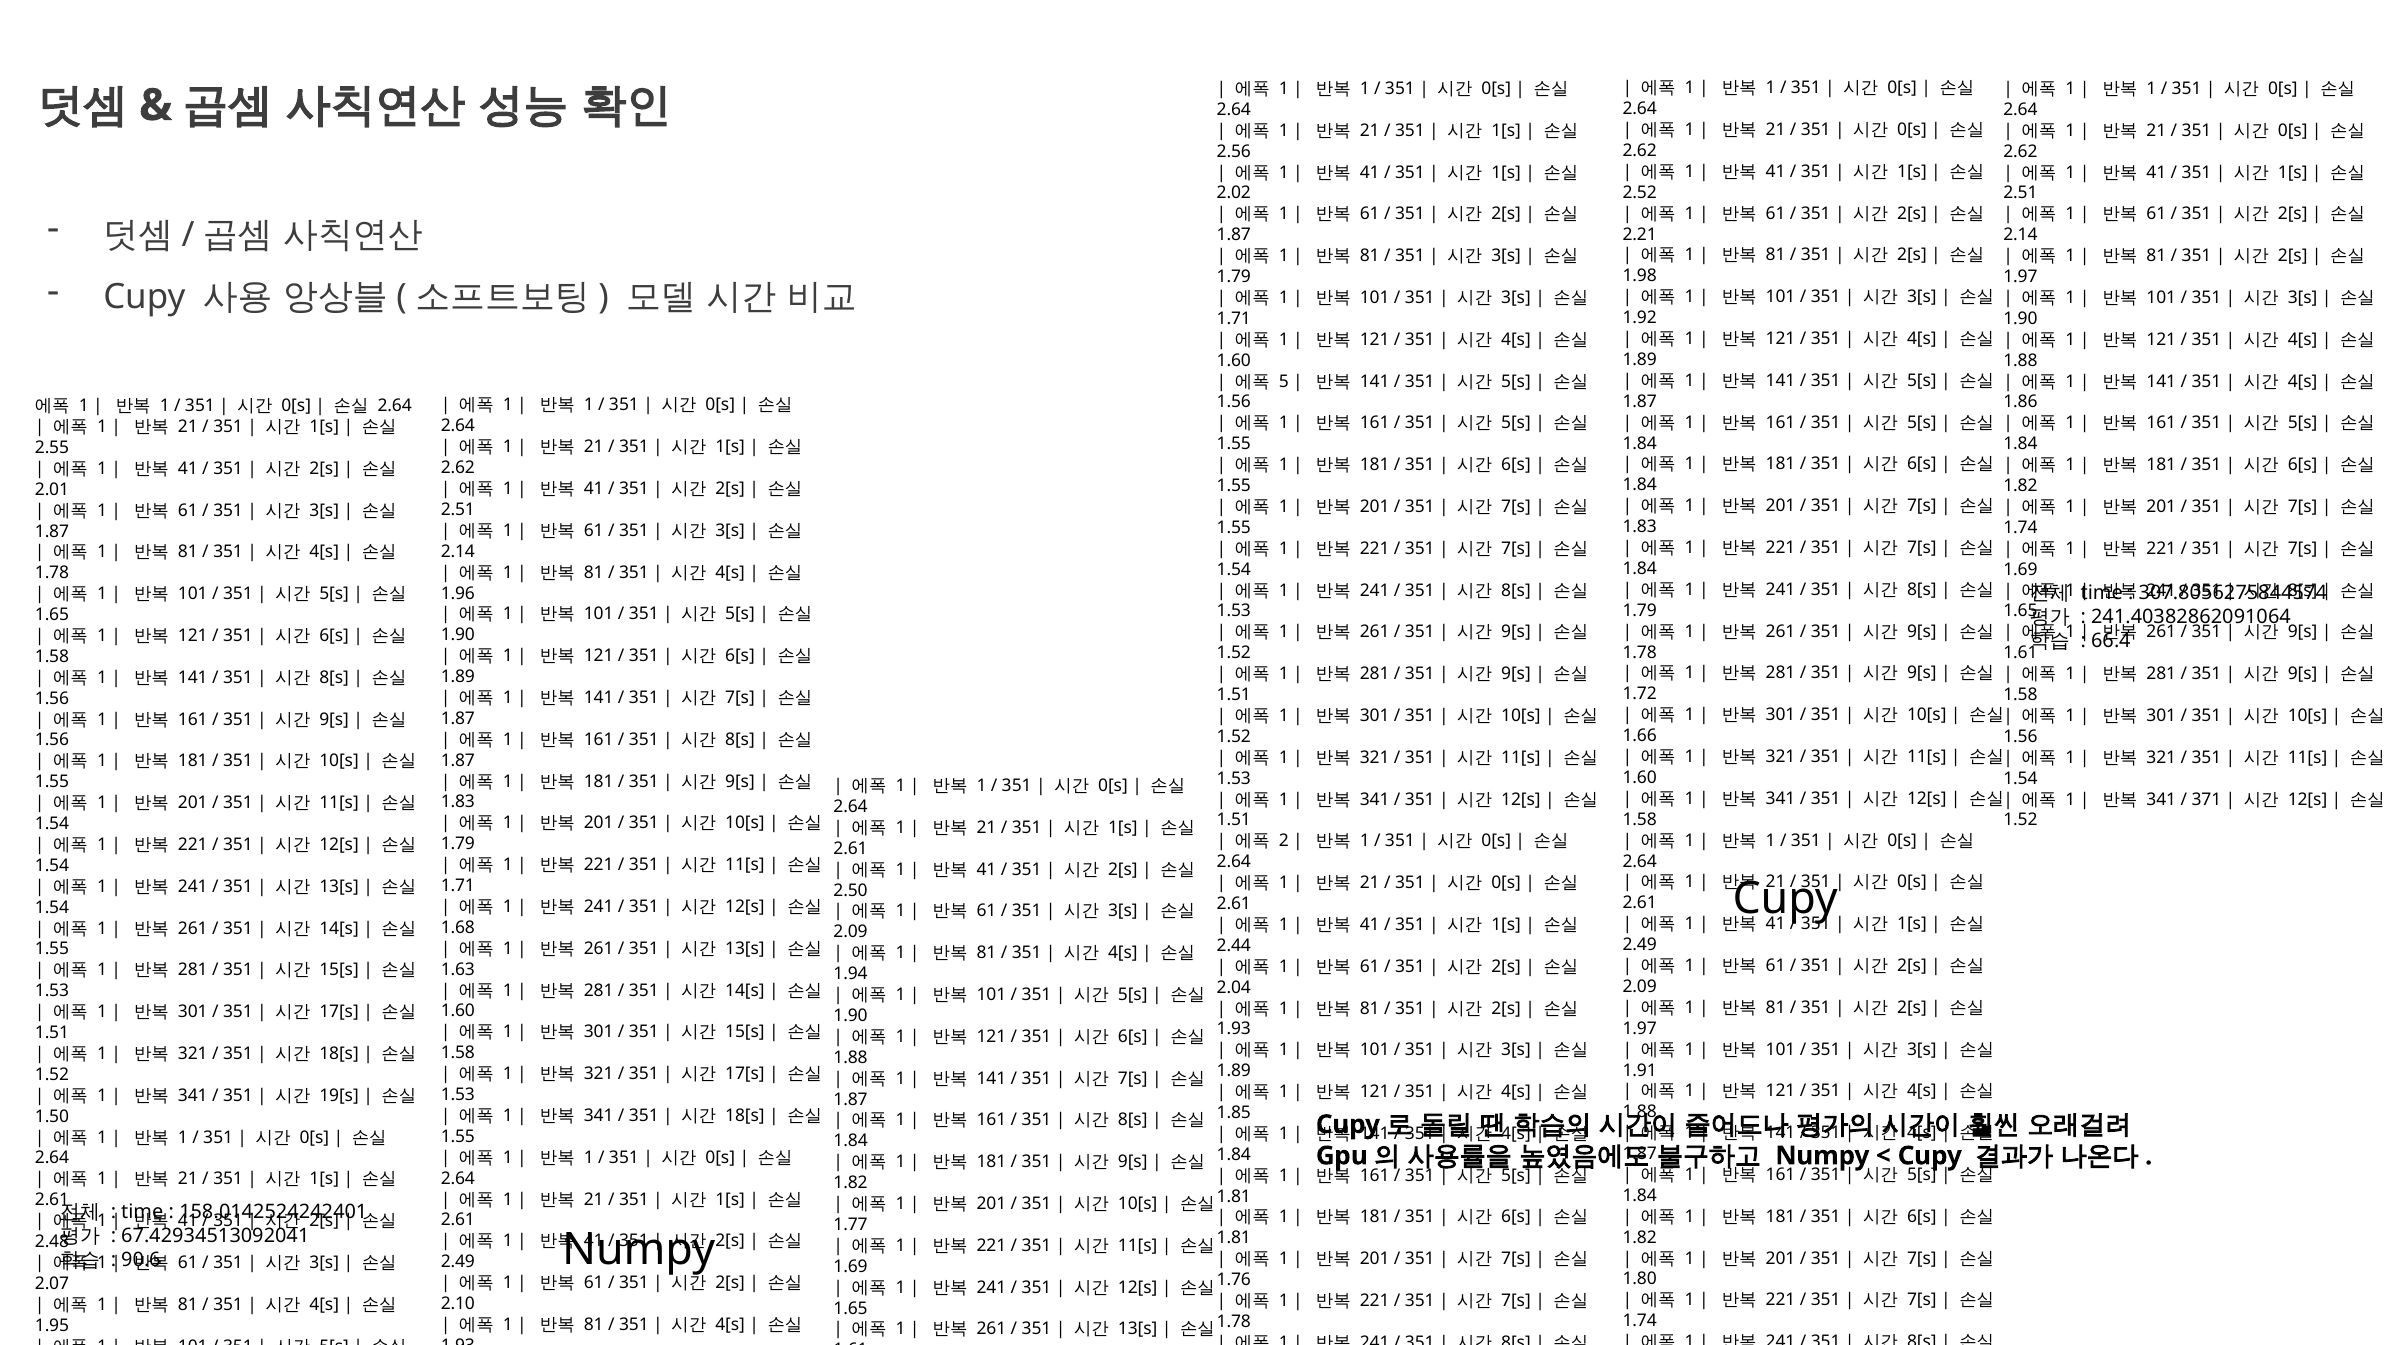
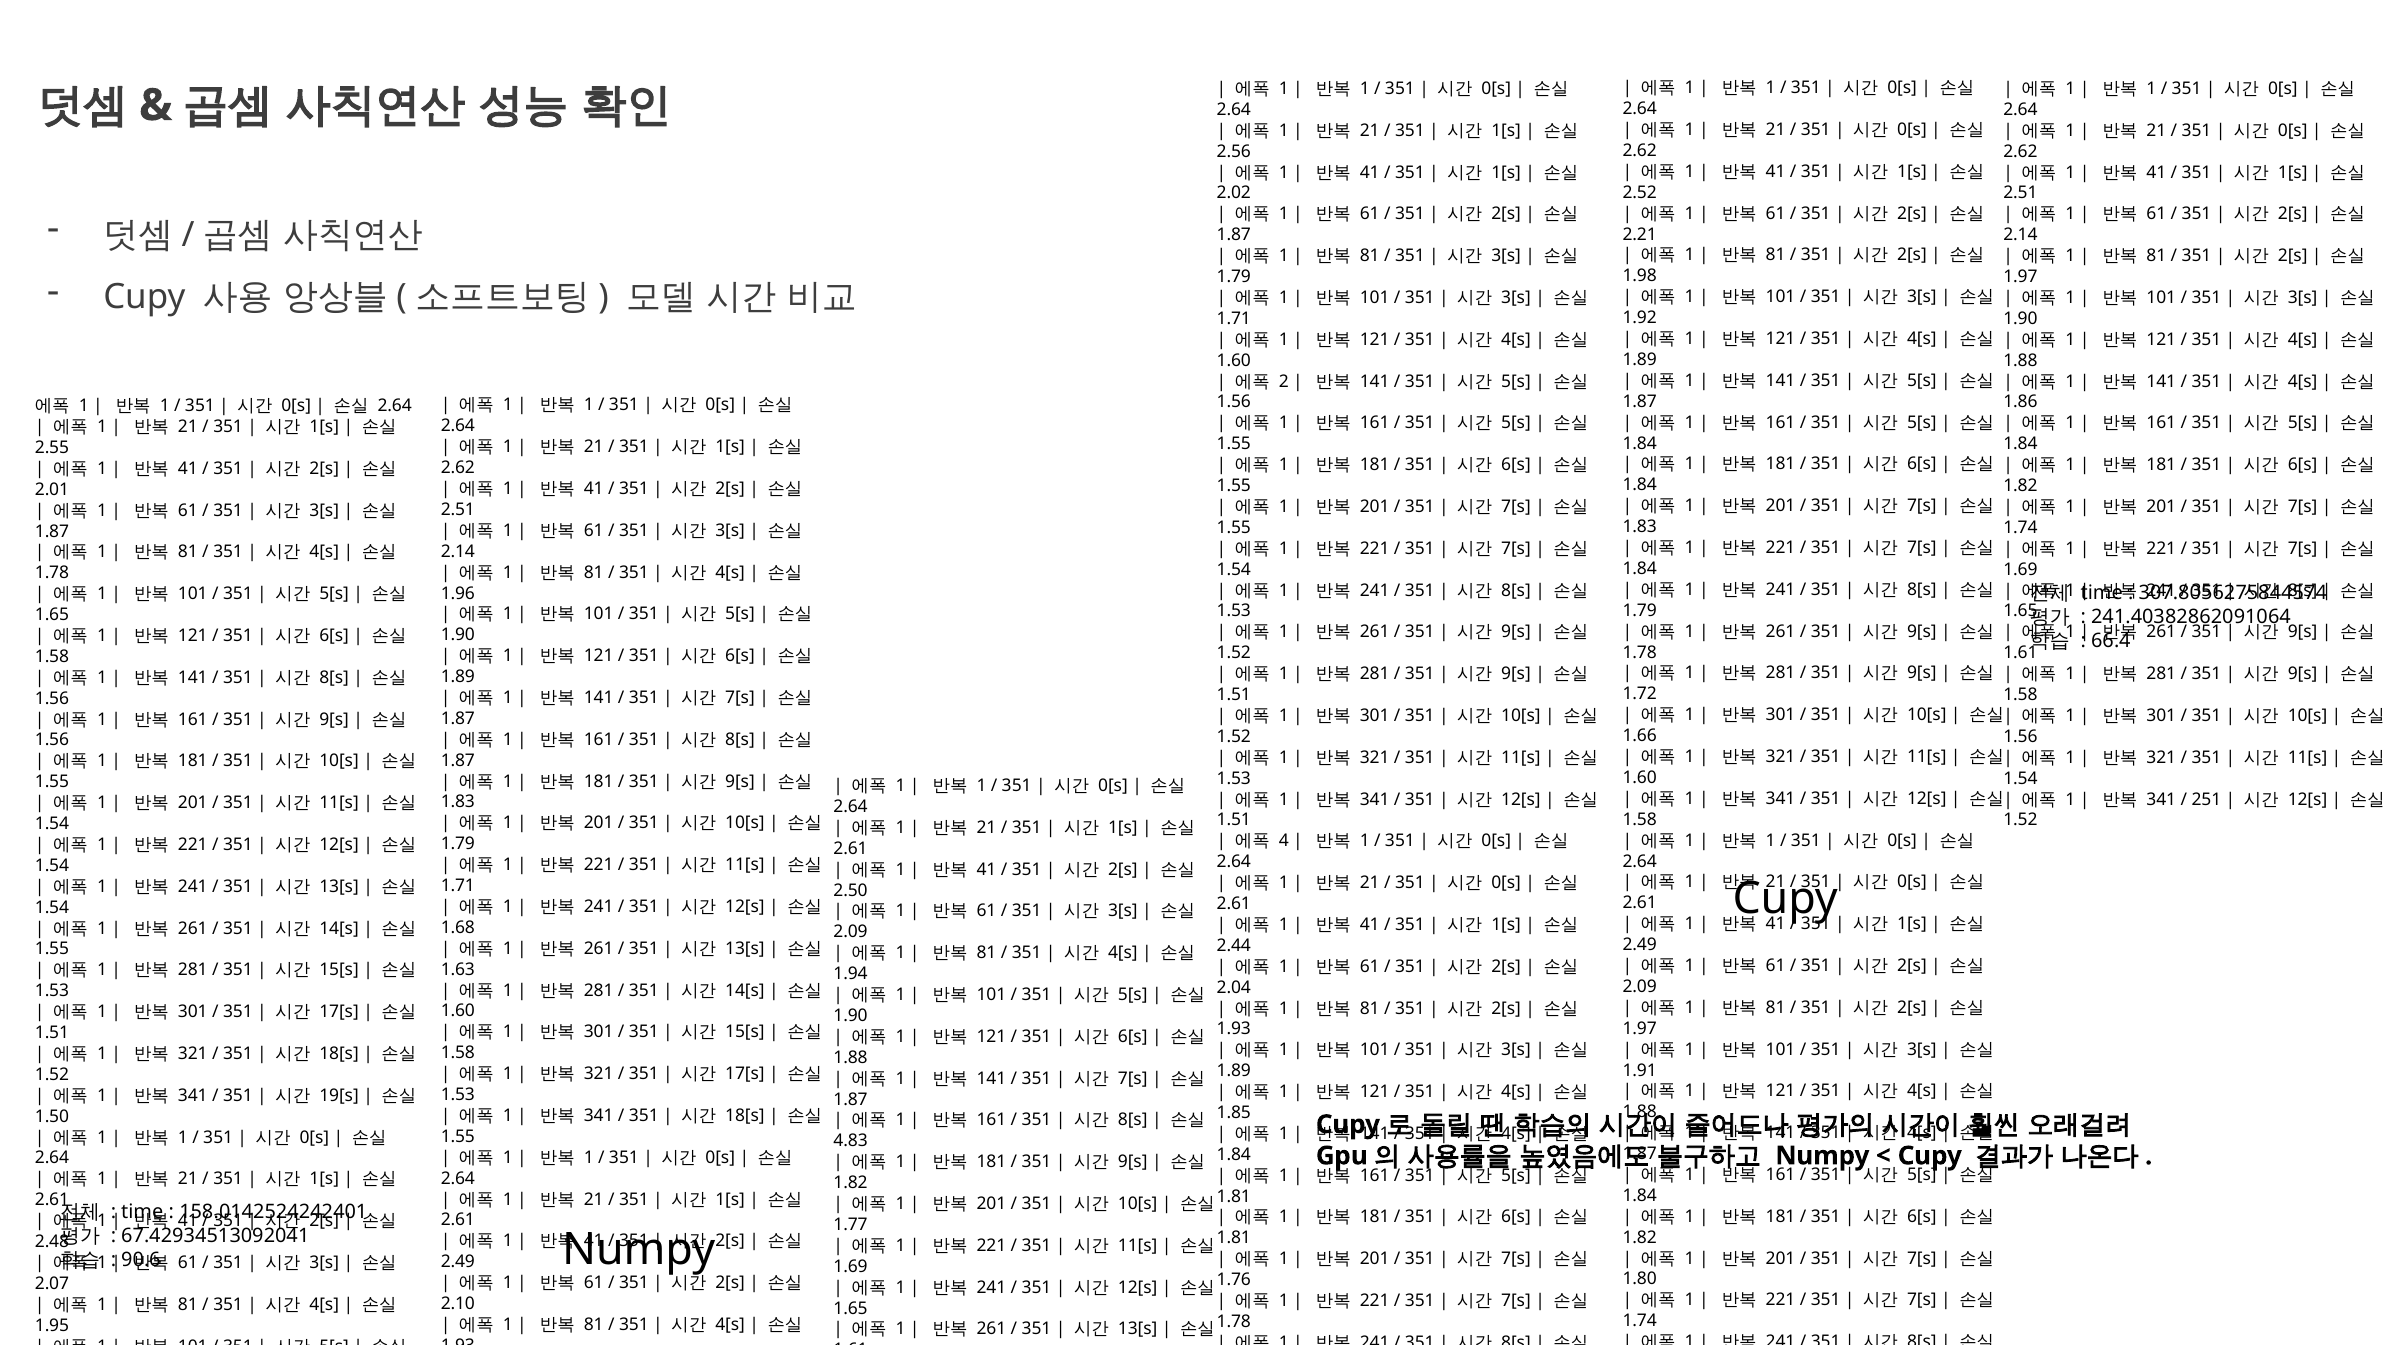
5: 5 -> 2
371: 371 -> 251
2: 2 -> 4
1.84 at (851, 1141): 1.84 -> 4.83
